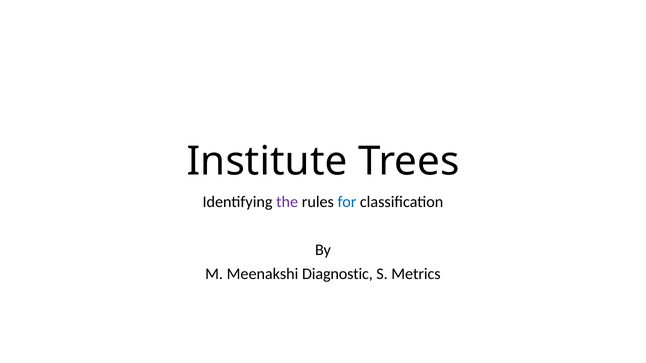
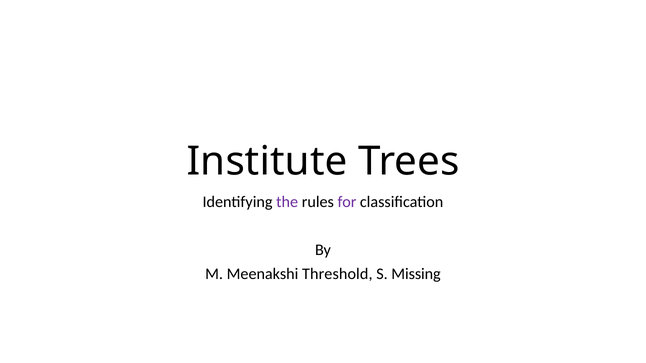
for colour: blue -> purple
Diagnostic: Diagnostic -> Threshold
Metrics: Metrics -> Missing
